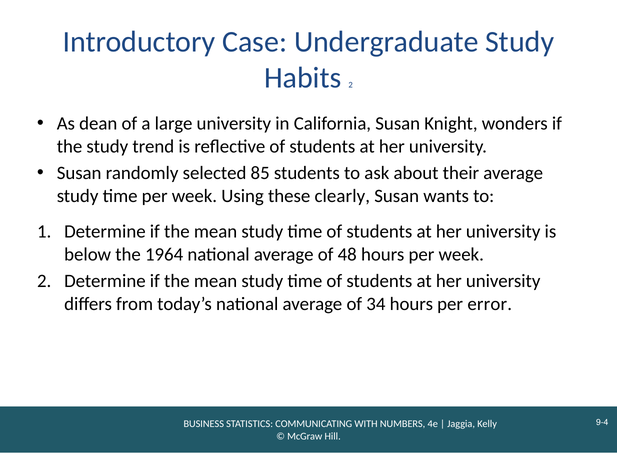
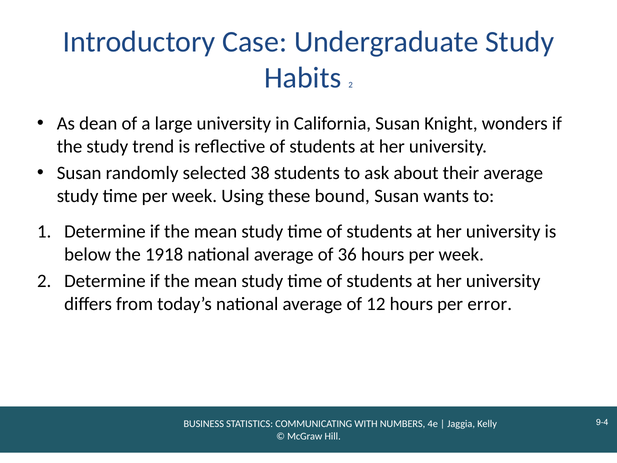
85: 85 -> 38
clearly: clearly -> bound
1964: 1964 -> 1918
48: 48 -> 36
34: 34 -> 12
